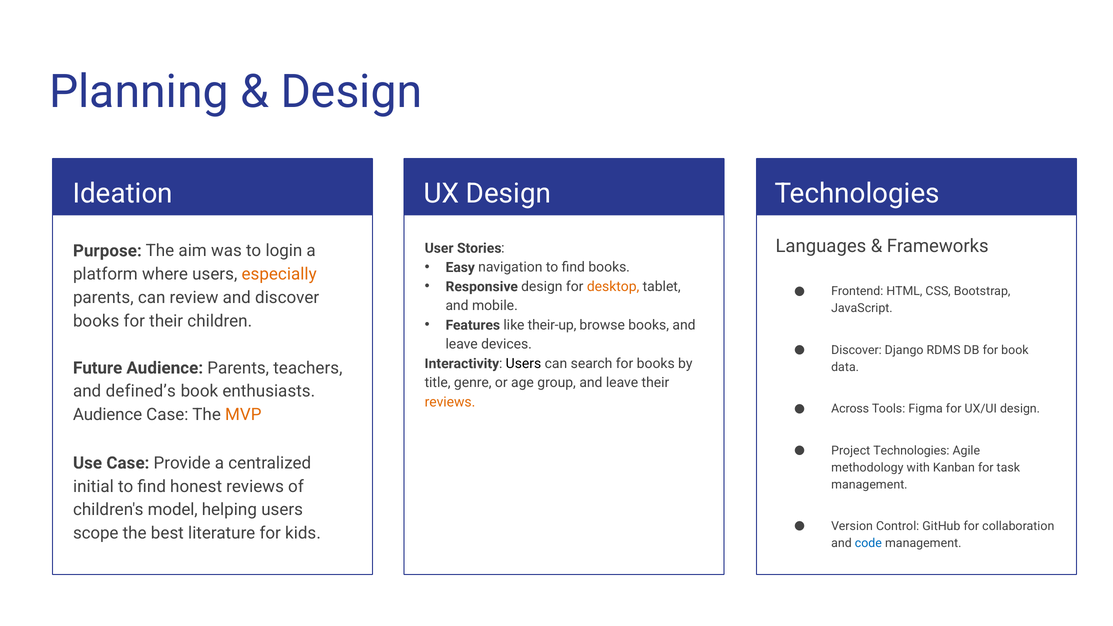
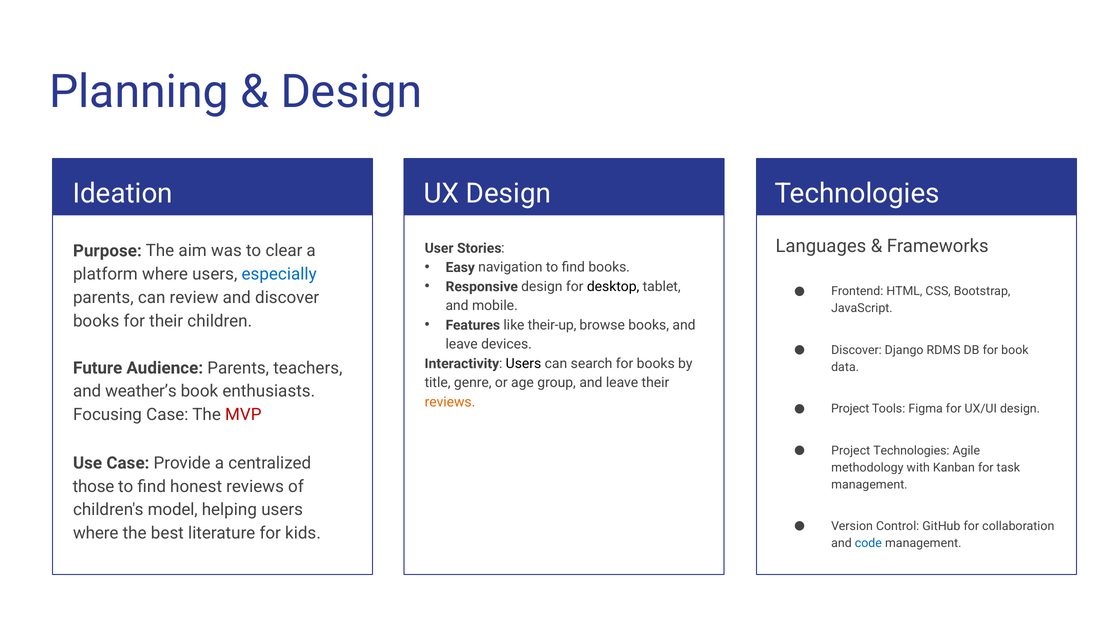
login: login -> clear
especially colour: orange -> blue
desktop colour: orange -> black
defined’s: defined’s -> weather’s
Across at (850, 409): Across -> Project
Audience at (108, 415): Audience -> Focusing
MVP colour: orange -> red
initial: initial -> those
scope at (96, 533): scope -> where
